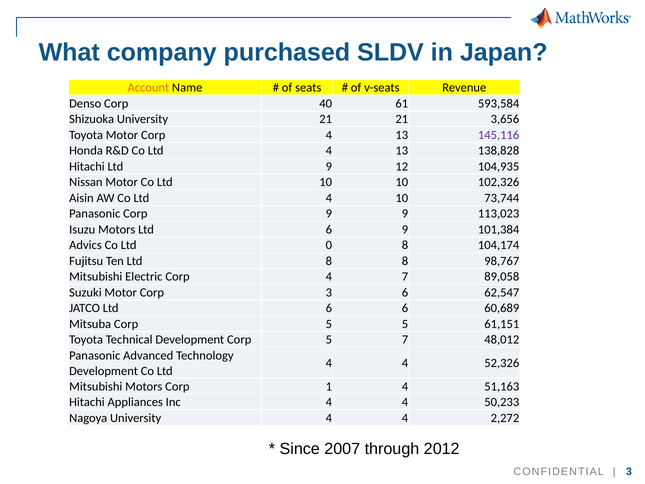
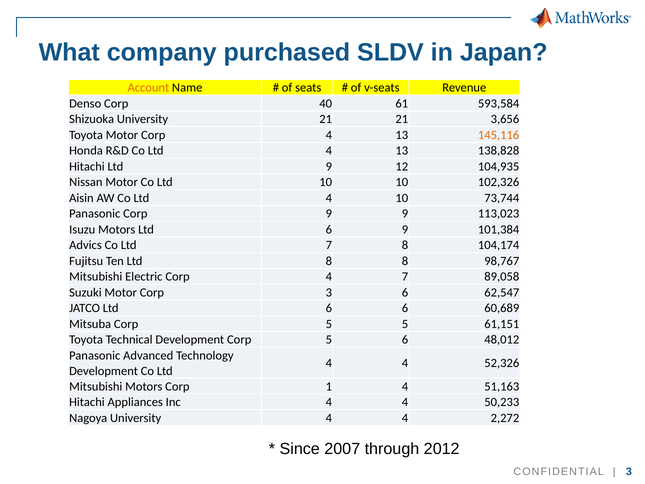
145,116 colour: purple -> orange
Ltd 0: 0 -> 7
5 7: 7 -> 6
